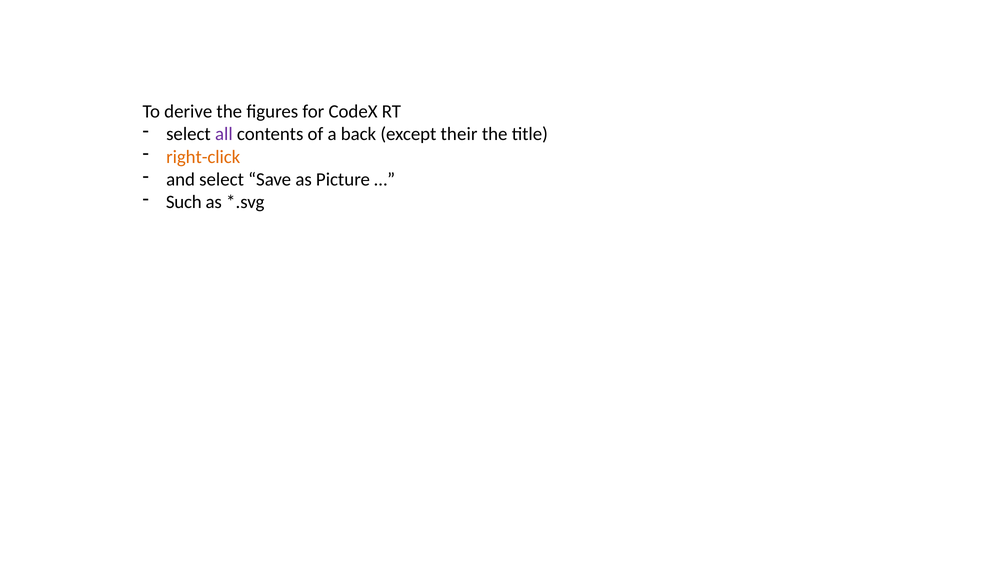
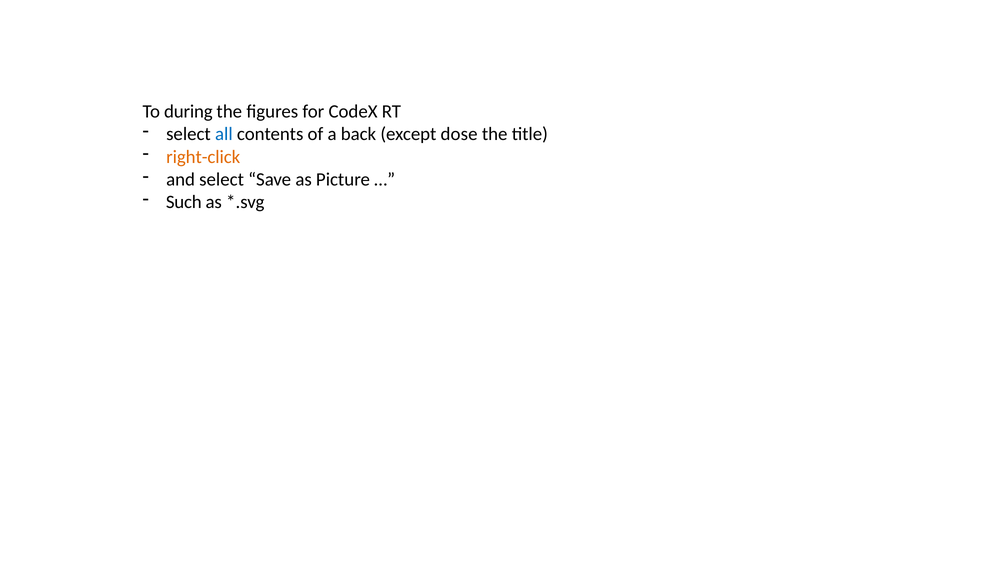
derive: derive -> during
all colour: purple -> blue
their: their -> dose
